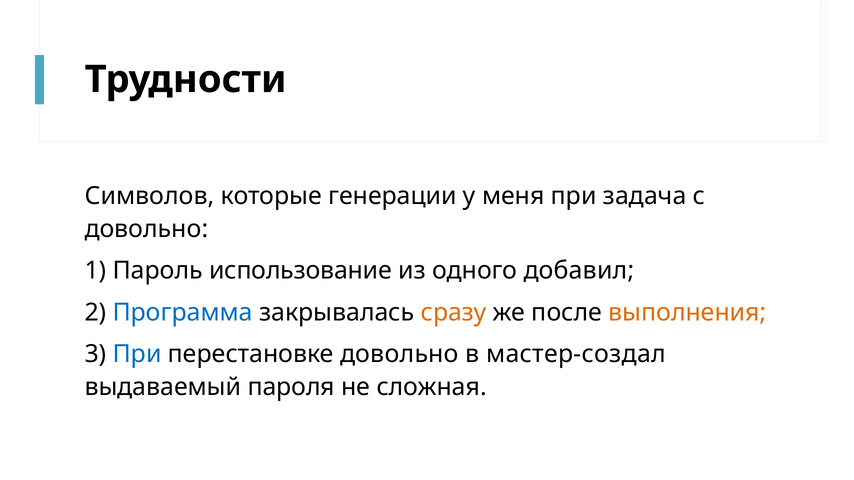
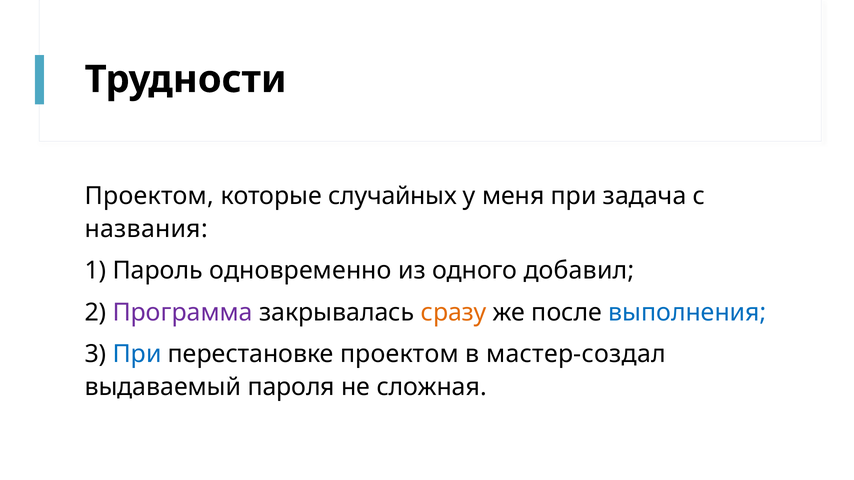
Символов at (149, 196): Символов -> Проектом
генерации: генерации -> случайных
довольно at (146, 229): довольно -> названия
использование: использование -> одновременно
Программа colour: blue -> purple
выполнения colour: orange -> blue
перестановке довольно: довольно -> проектом
